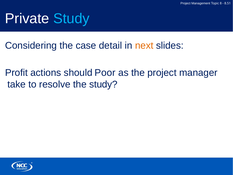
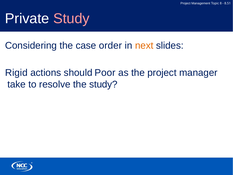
Study at (71, 19) colour: light blue -> pink
detail: detail -> order
Profit: Profit -> Rigid
